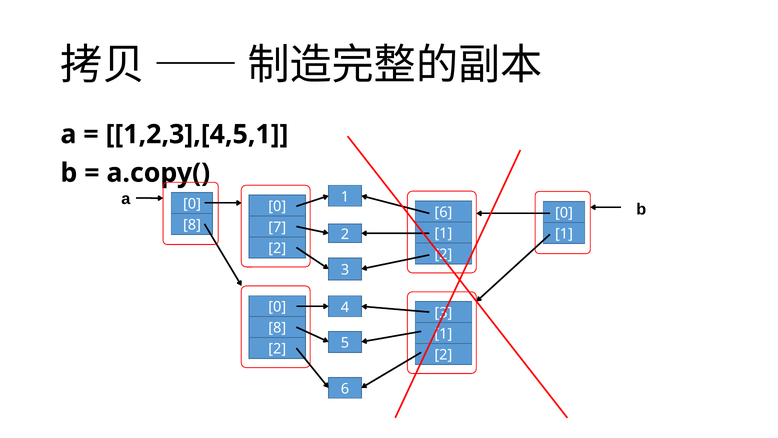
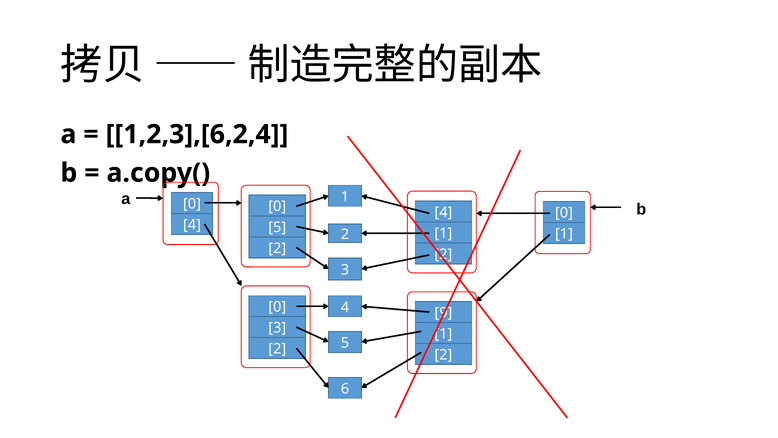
1,2,3],[4,5,1: 1,2,3],[4,5,1 -> 1,2,3],[6,2,4
6 at (443, 212): 6 -> 4
8 at (192, 225): 8 -> 4
7 at (277, 227): 7 -> 5
3 at (443, 313): 3 -> 9
8 at (277, 328): 8 -> 3
